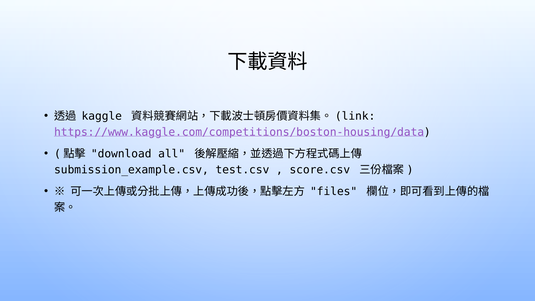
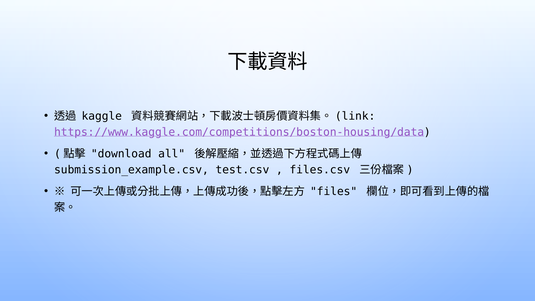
score.csv: score.csv -> files.csv
